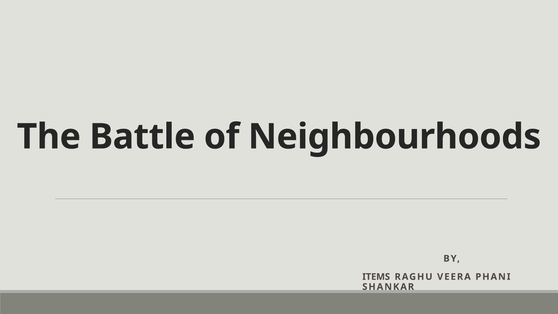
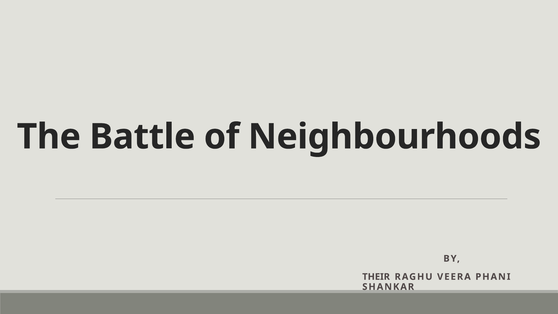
ITEMS: ITEMS -> THEIR
